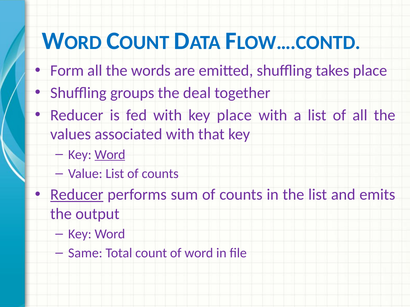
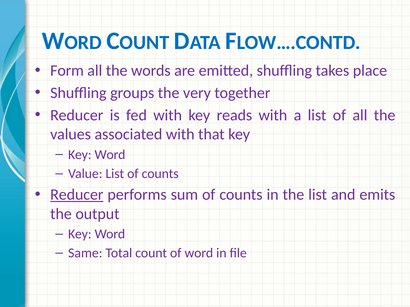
deal: deal -> very
key place: place -> reads
Word at (110, 155) underline: present -> none
